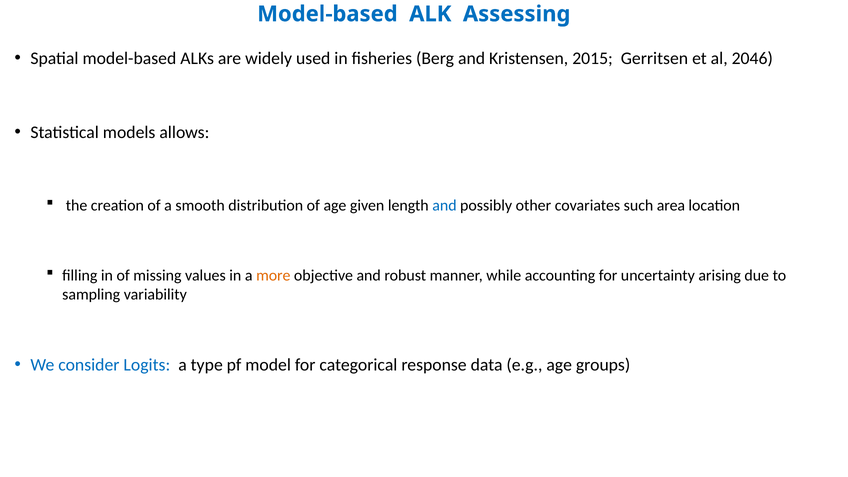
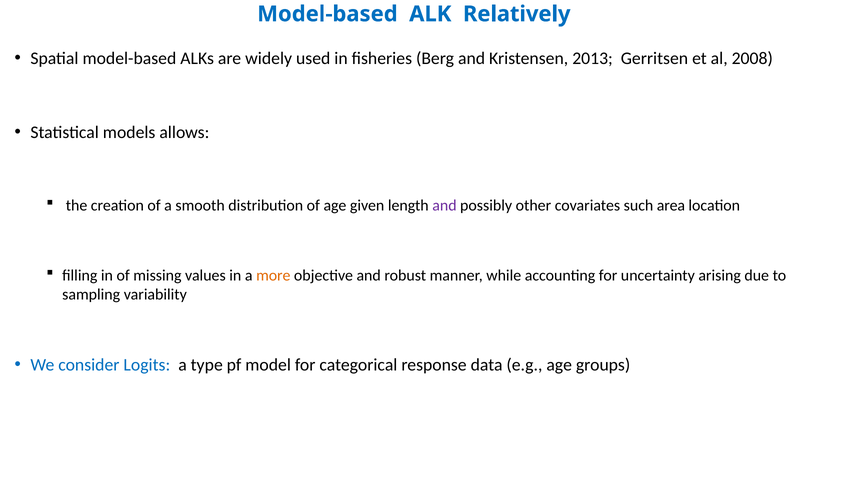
Assessing: Assessing -> Relatively
2015: 2015 -> 2013
2046: 2046 -> 2008
and at (444, 206) colour: blue -> purple
